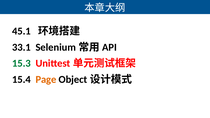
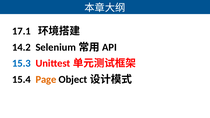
45.1: 45.1 -> 17.1
33.1: 33.1 -> 14.2
15.3 colour: green -> blue
